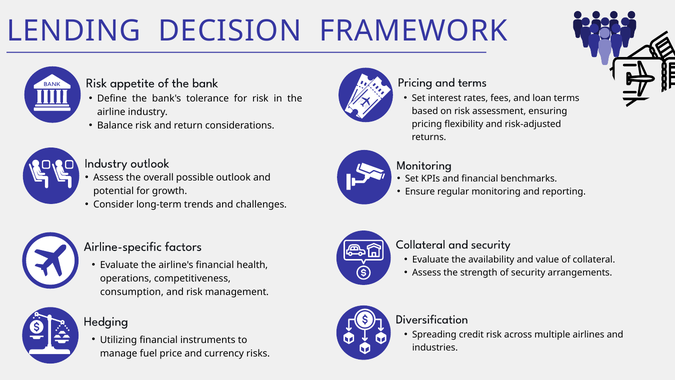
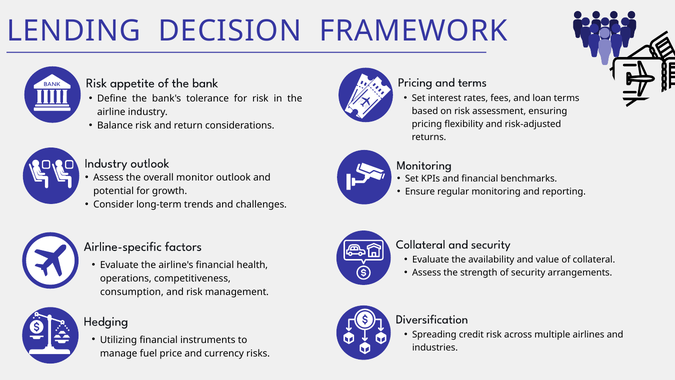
possible: possible -> monitor
